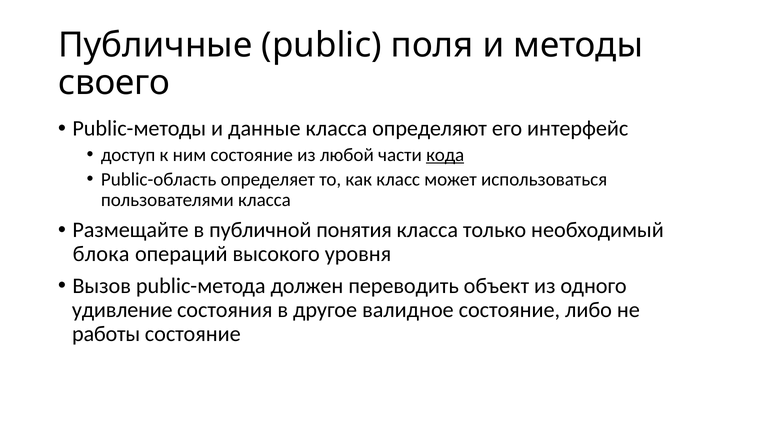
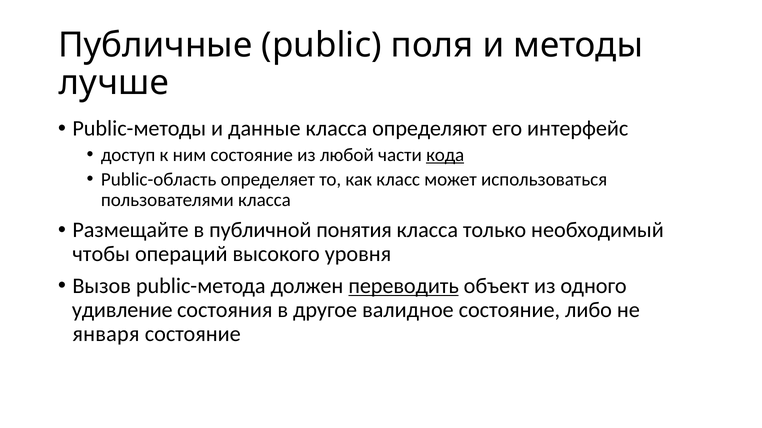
своего: своего -> лучше
блока: блока -> чтобы
переводить underline: none -> present
работы: работы -> января
